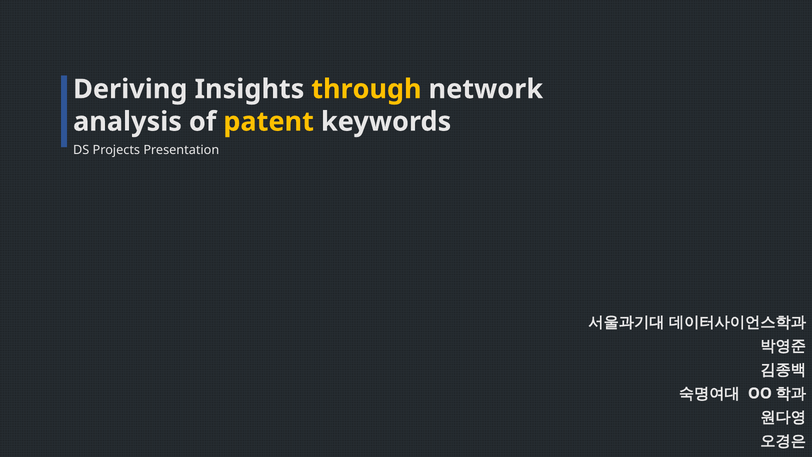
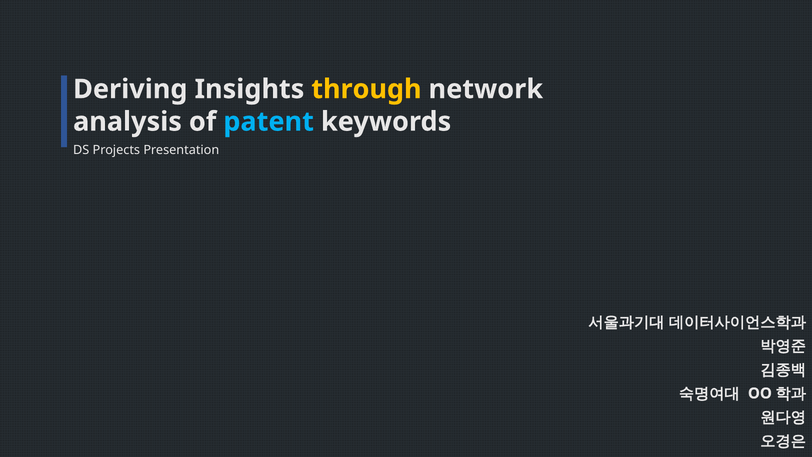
patent colour: yellow -> light blue
